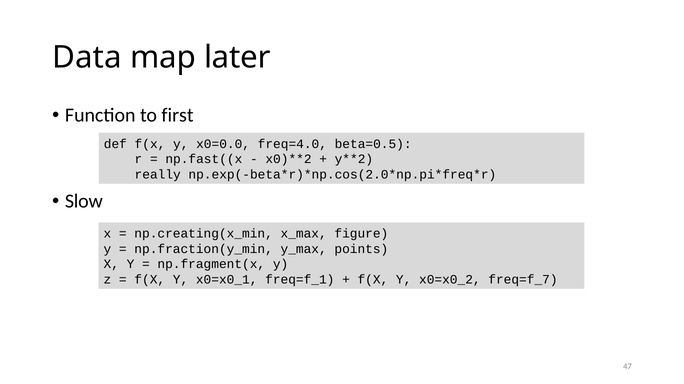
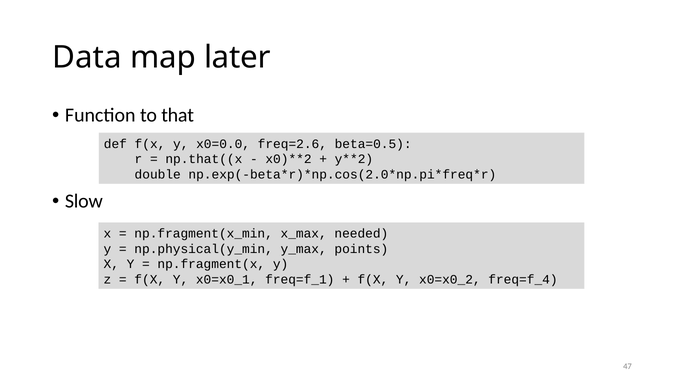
first: first -> that
freq=4.0: freq=4.0 -> freq=2.6
np.fast((x: np.fast((x -> np.that((x
really: really -> double
np.creating(x_min: np.creating(x_min -> np.fragment(x_min
figure: figure -> needed
np.fraction(y_min: np.fraction(y_min -> np.physical(y_min
freq=f_7: freq=f_7 -> freq=f_4
